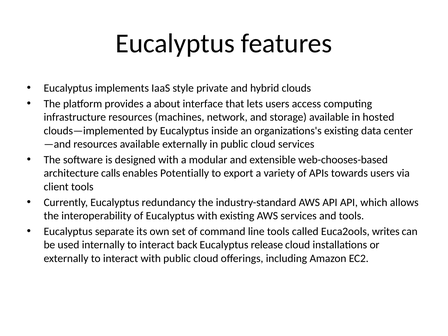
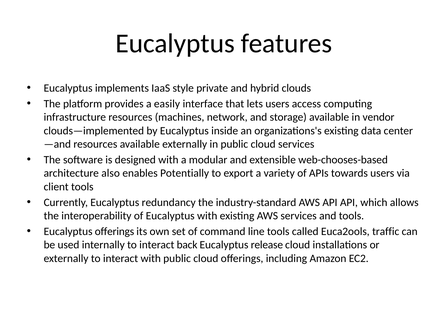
about: about -> easily
hosted: hosted -> vendor
calls: calls -> also
Eucalyptus separate: separate -> offerings
writes: writes -> traffic
